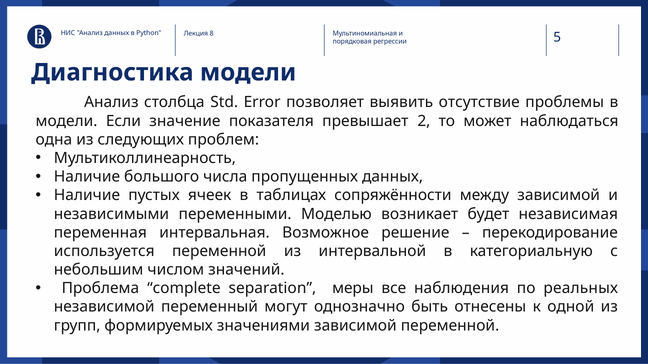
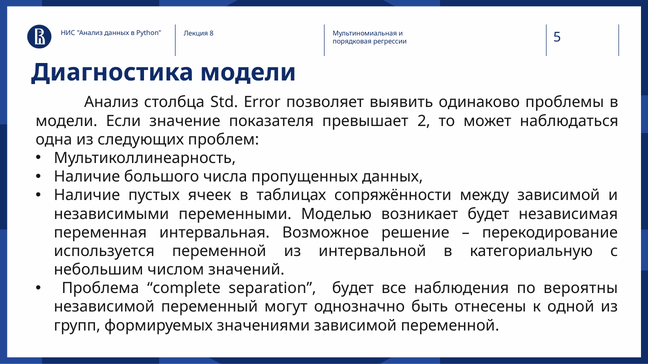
отсутствие: отсутствие -> одинаково
separation меры: меры -> будет
реальных: реальных -> вероятны
